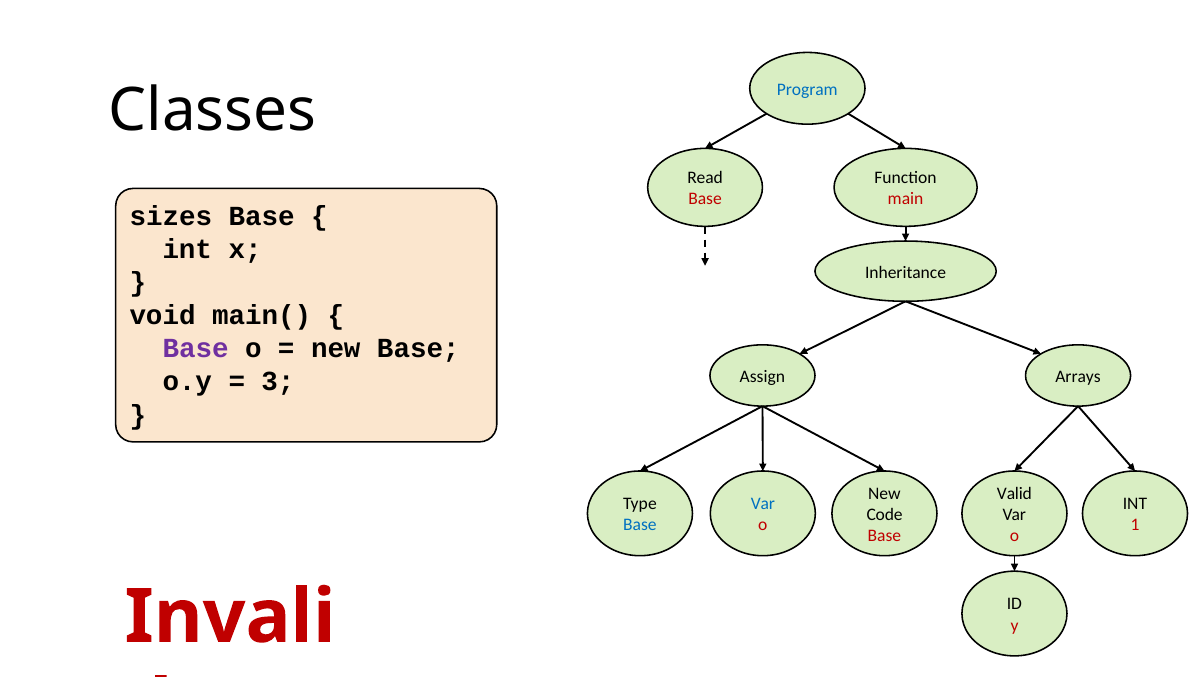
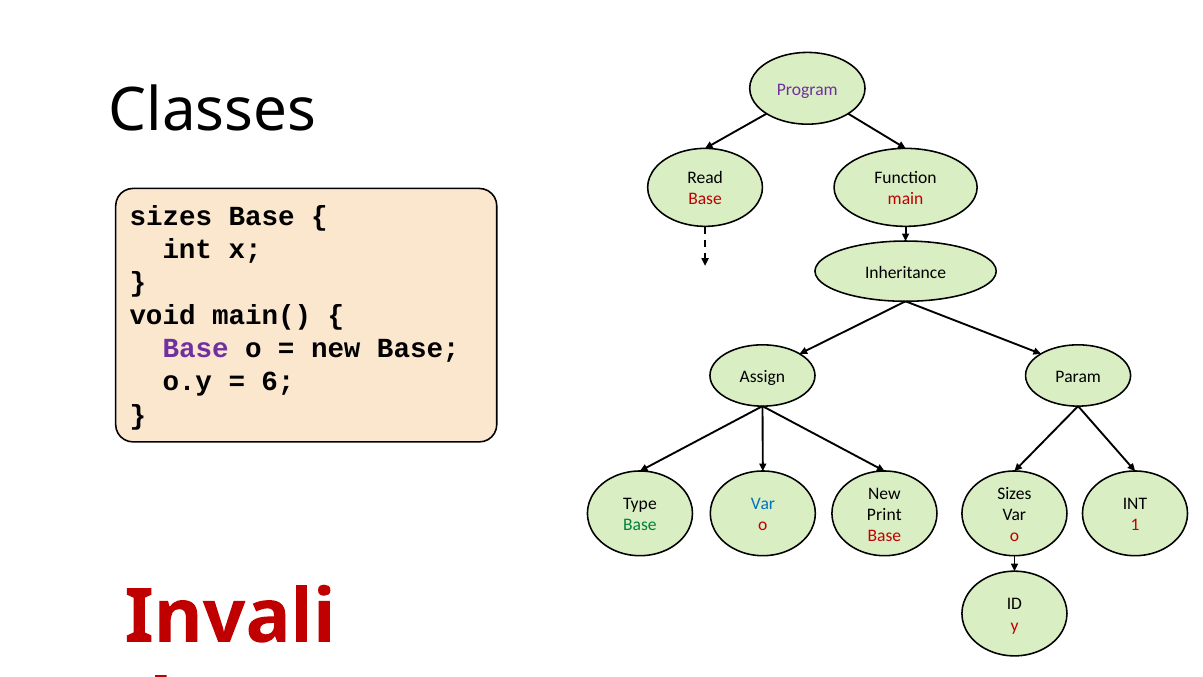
Program colour: blue -> purple
Arrays: Arrays -> Param
3: 3 -> 6
Valid at (1014, 493): Valid -> Sizes
Code: Code -> Print
Base at (640, 525) colour: blue -> green
